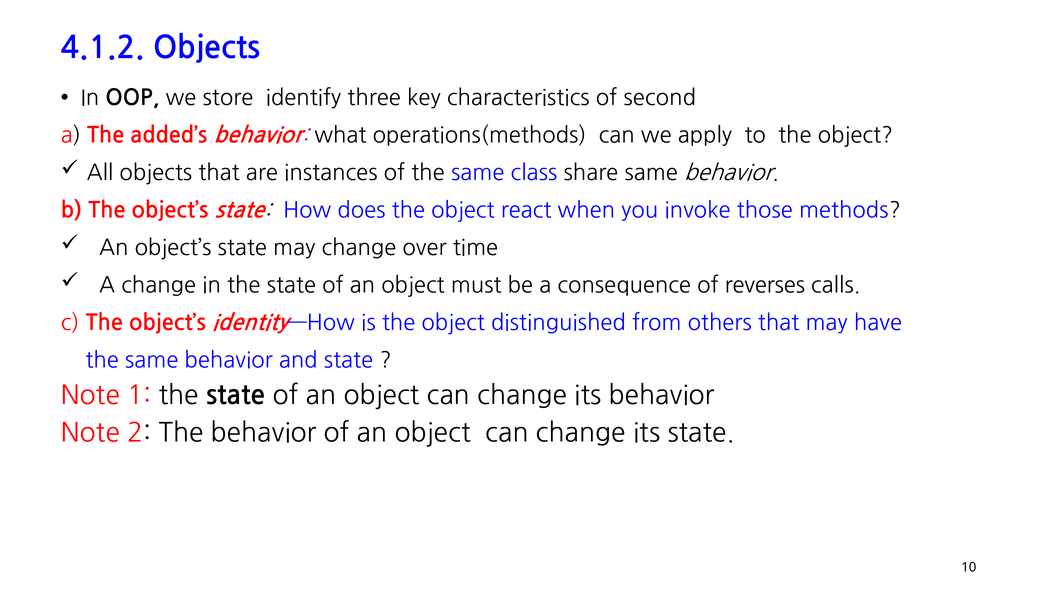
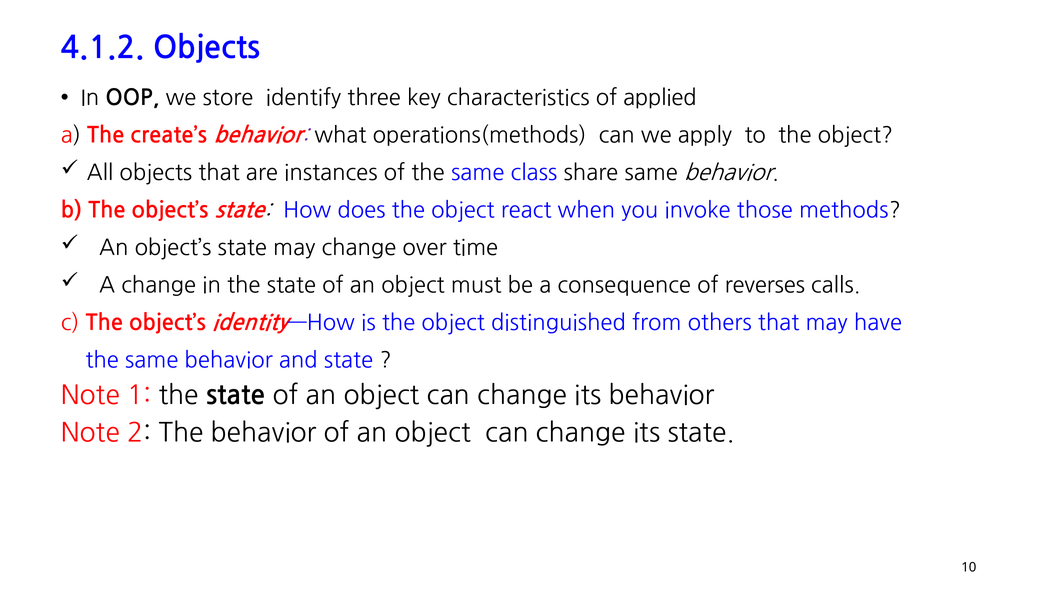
second: second -> applied
added’s: added’s -> create’s
